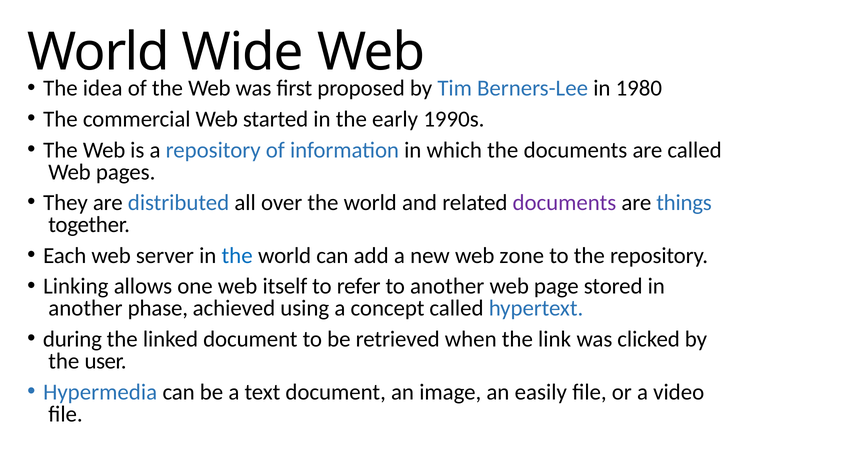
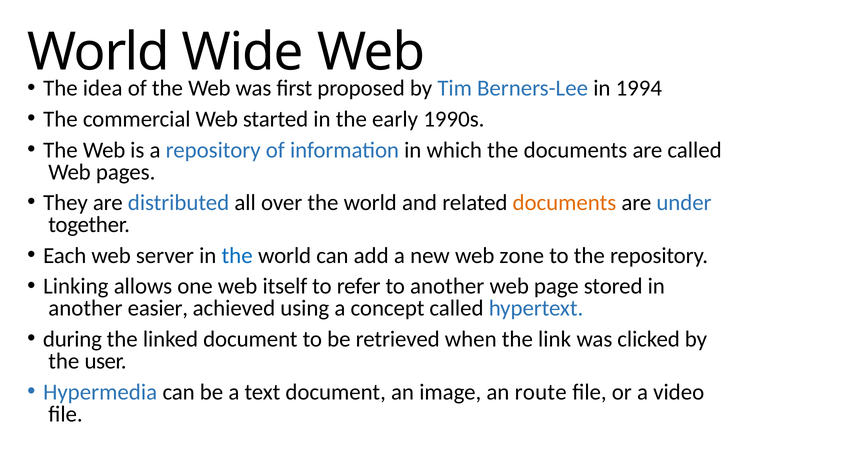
1980: 1980 -> 1994
documents at (564, 202) colour: purple -> orange
things: things -> under
phase: phase -> easier
easily: easily -> route
